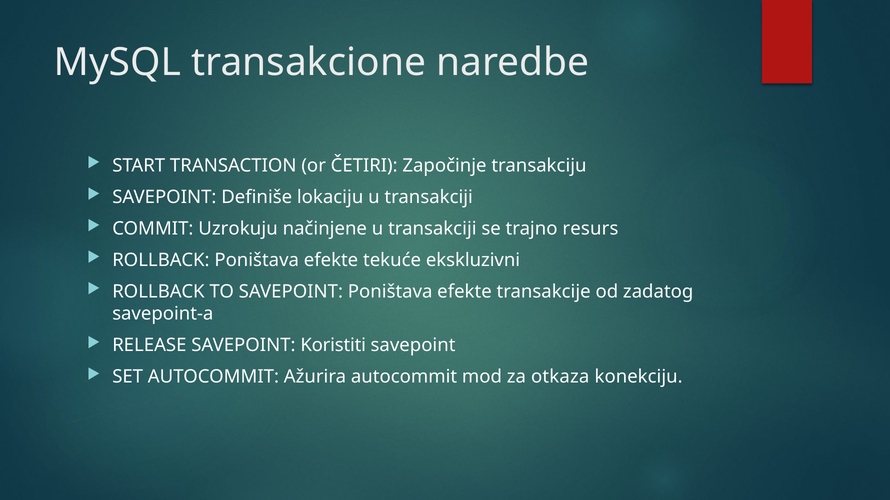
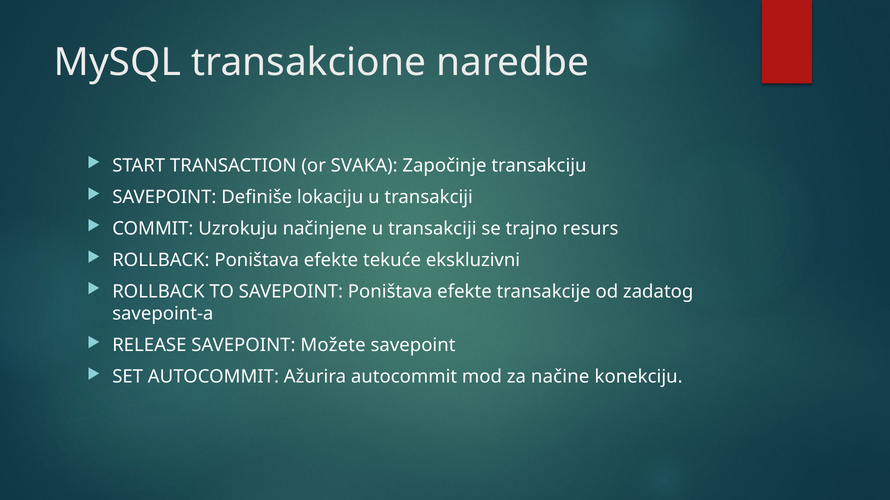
ČETIRI: ČETIRI -> SVAKA
Koristiti: Koristiti -> Možete
otkaza: otkaza -> načine
